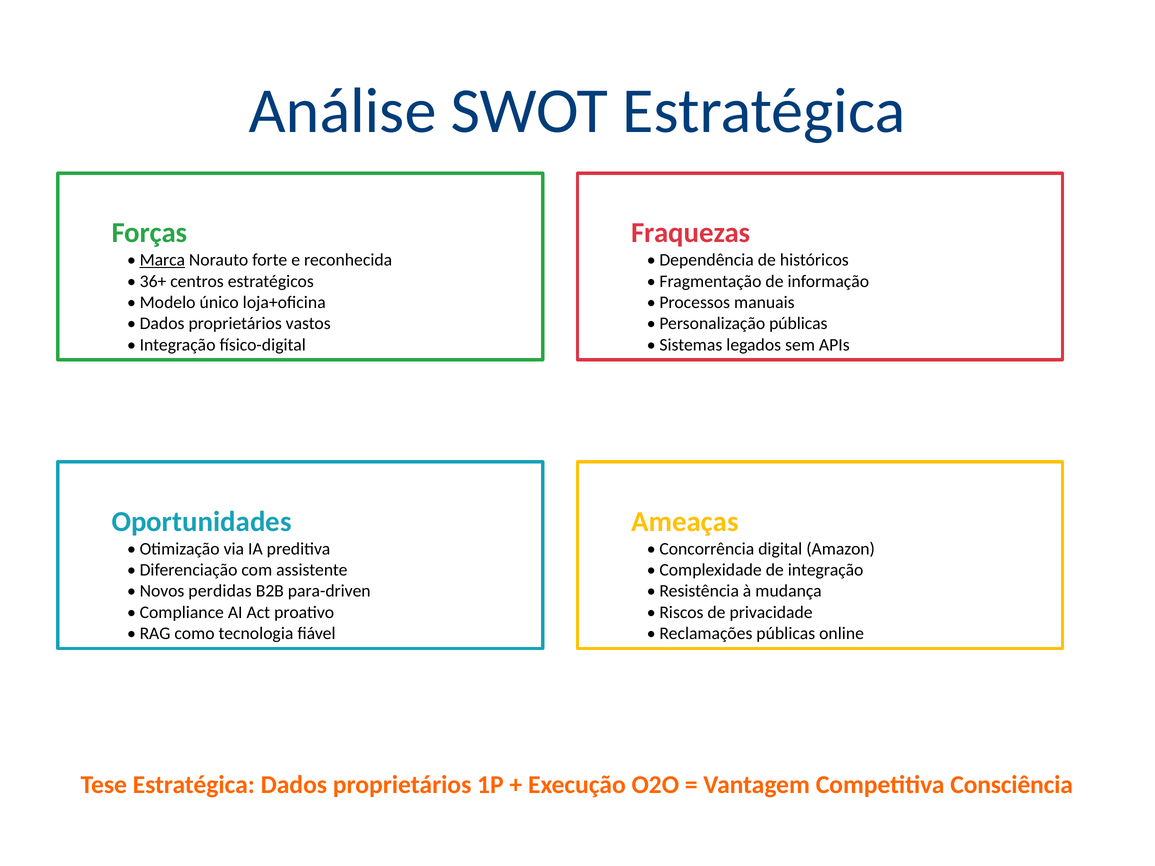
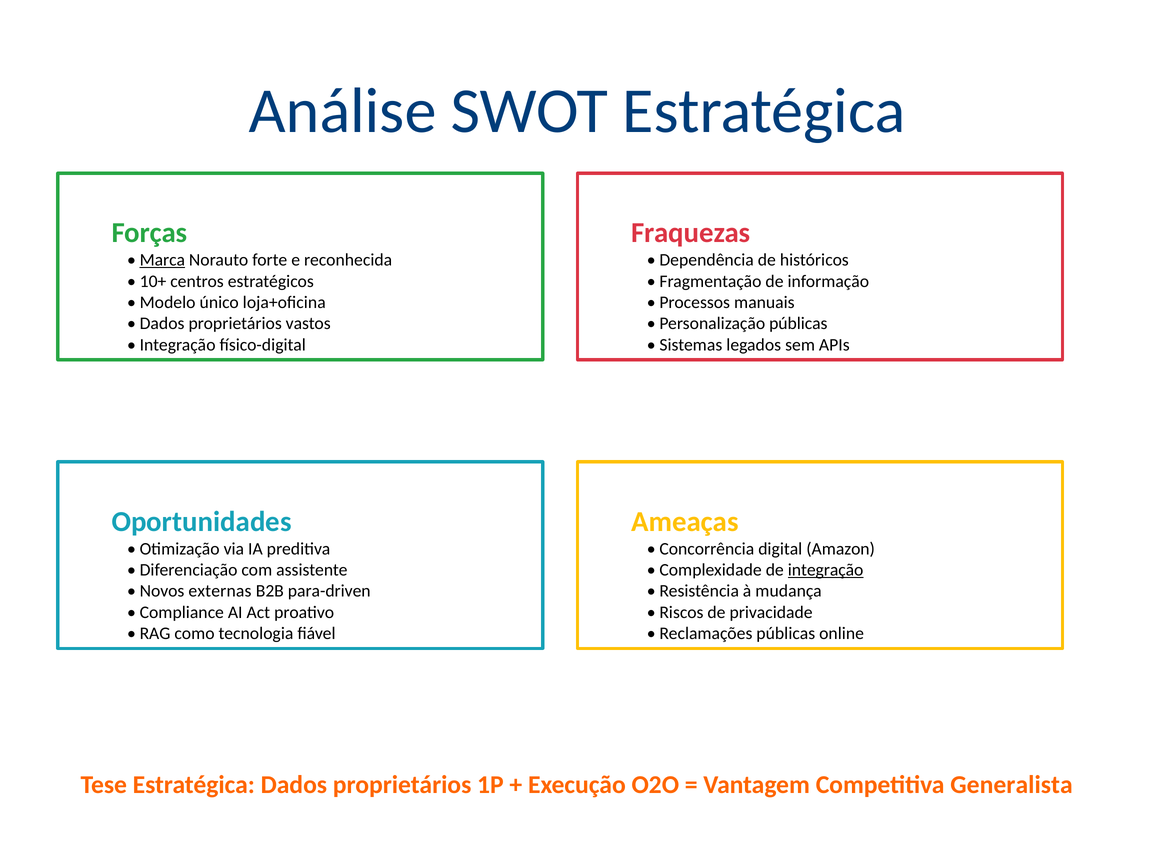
36+: 36+ -> 10+
integração at (826, 570) underline: none -> present
perdidas: perdidas -> externas
Consciência: Consciência -> Generalista
